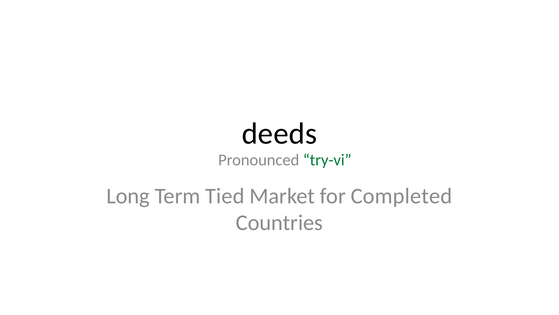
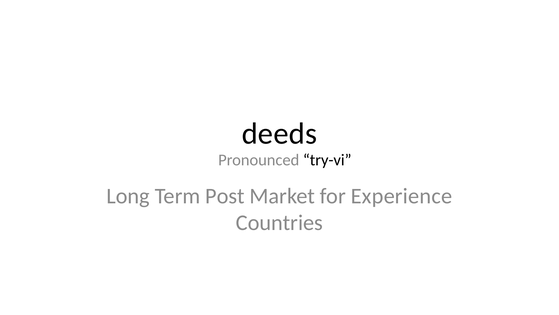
try-vi colour: green -> black
Tied: Tied -> Post
Completed: Completed -> Experience
